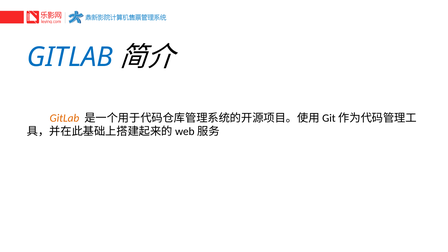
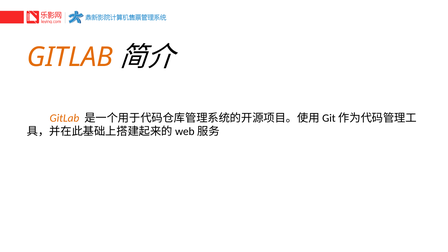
GITLAB at (70, 57) colour: blue -> orange
